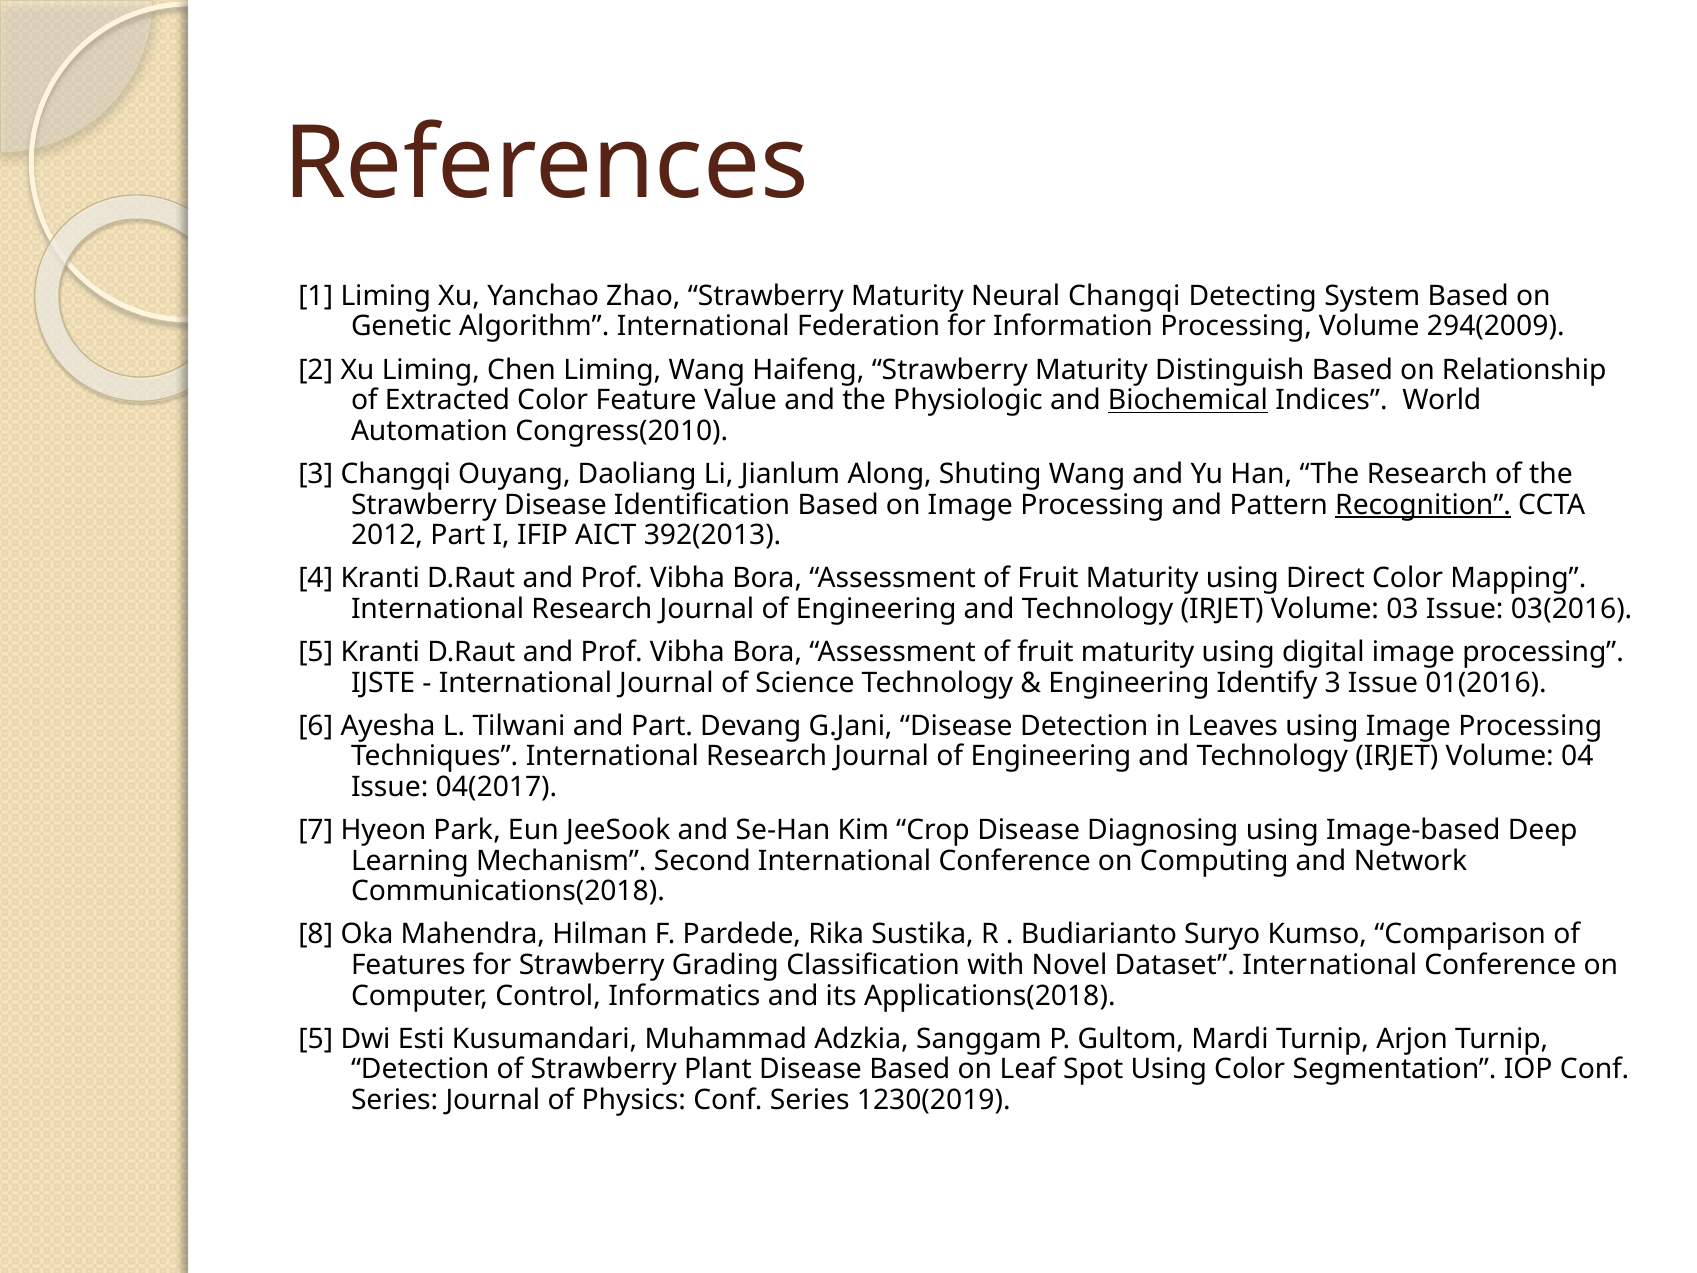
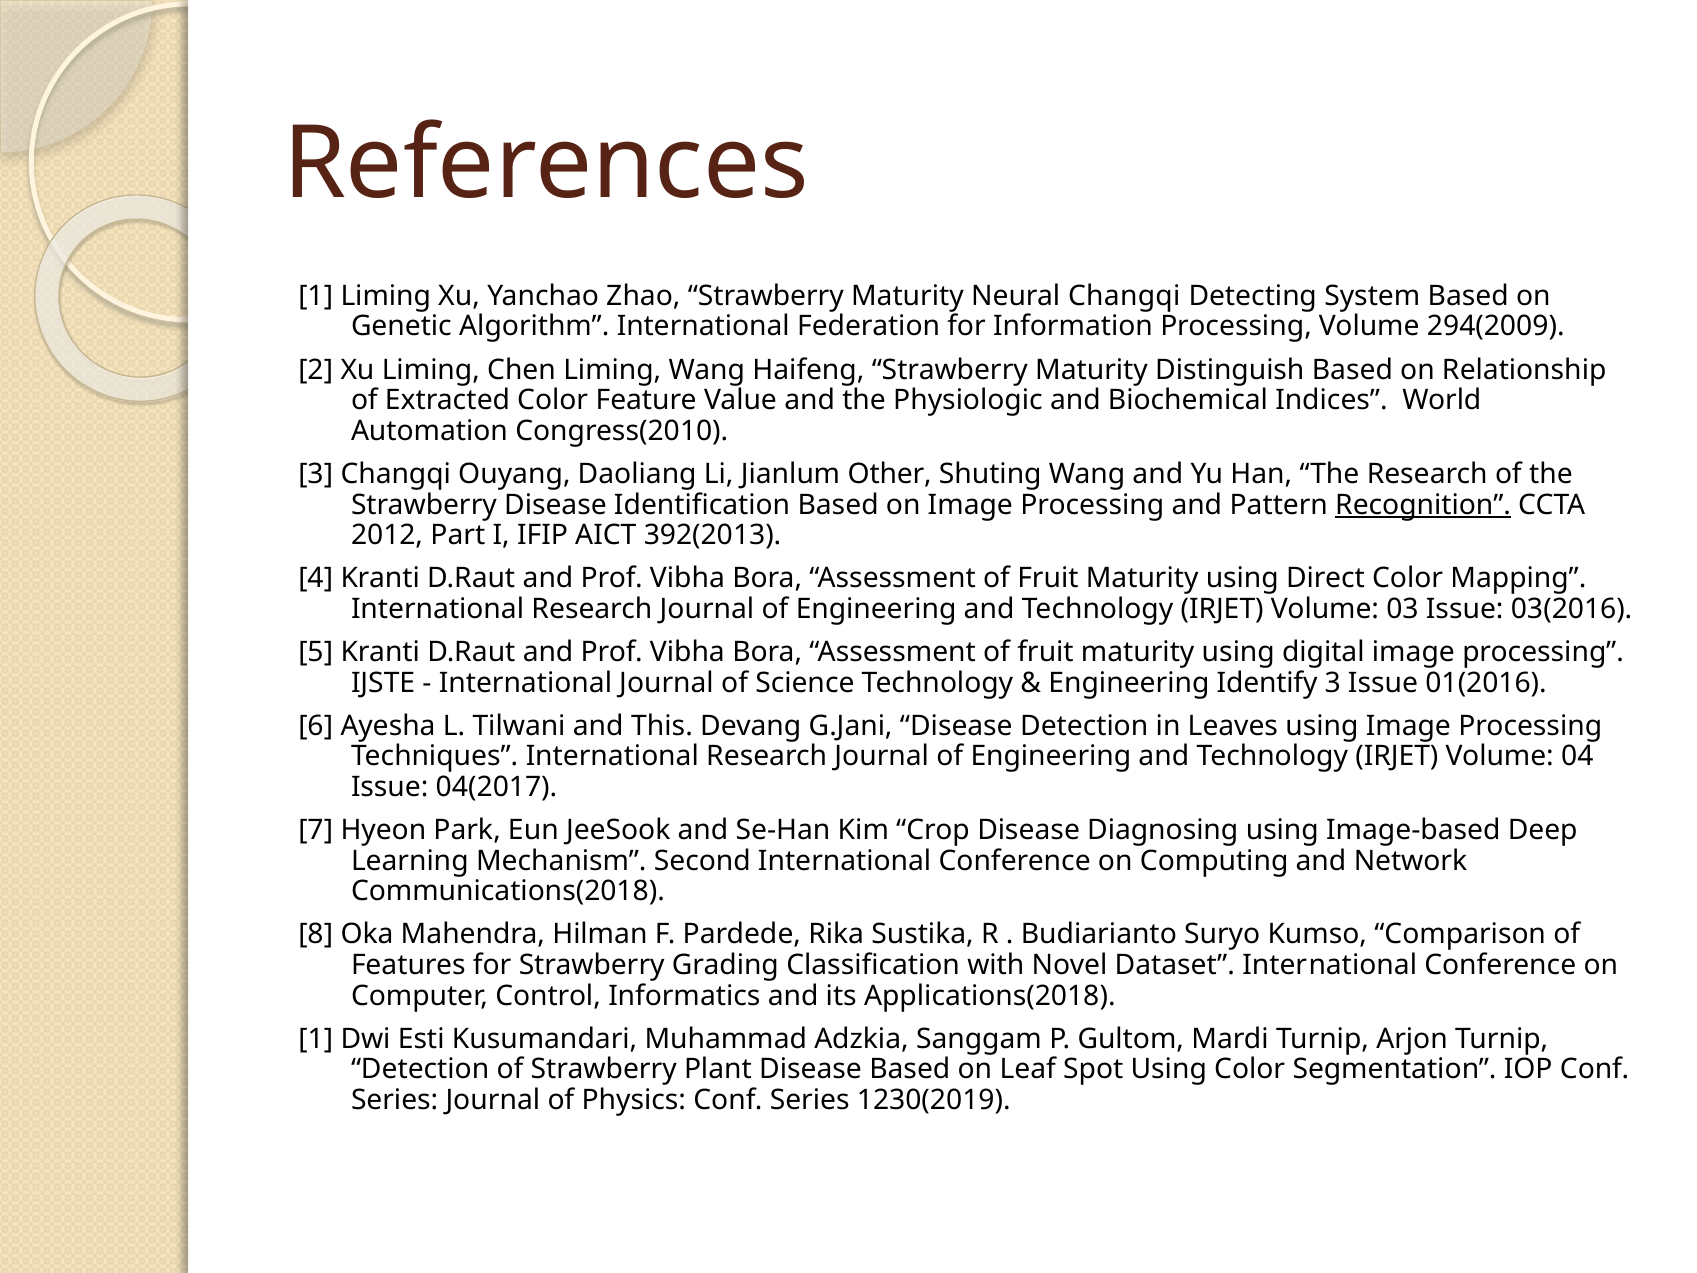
Biochemical underline: present -> none
Along: Along -> Other
and Part: Part -> This
5 at (316, 1039): 5 -> 1
